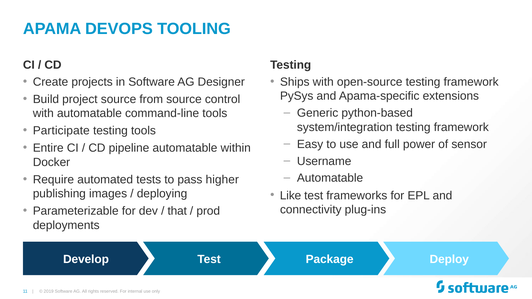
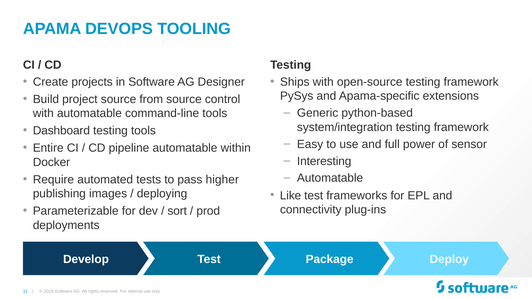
Participate: Participate -> Dashboard
Username: Username -> Interesting
that: that -> sort
